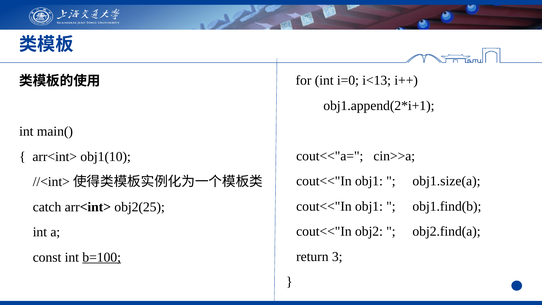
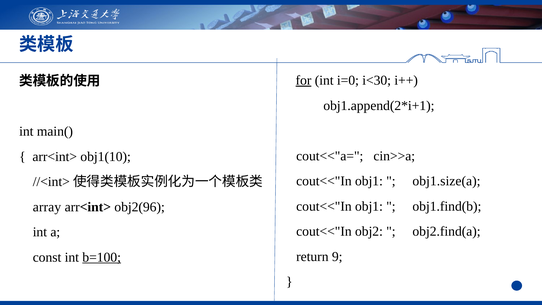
for underline: none -> present
i<13: i<13 -> i<30
catch: catch -> array
obj2(25: obj2(25 -> obj2(96
3: 3 -> 9
